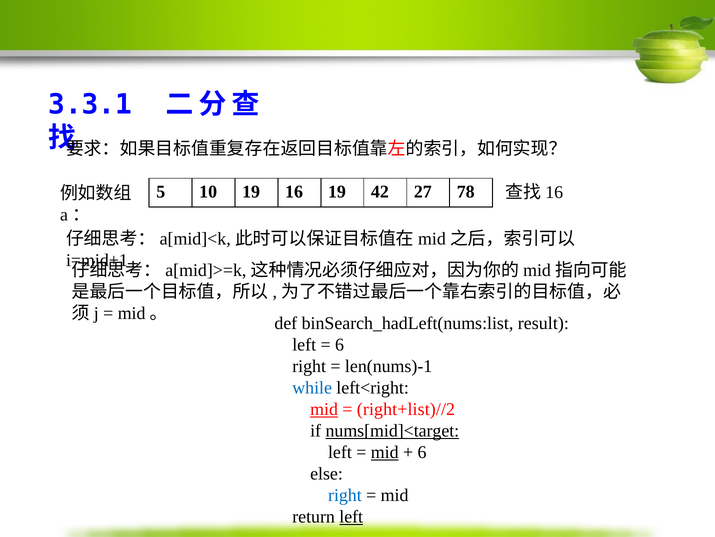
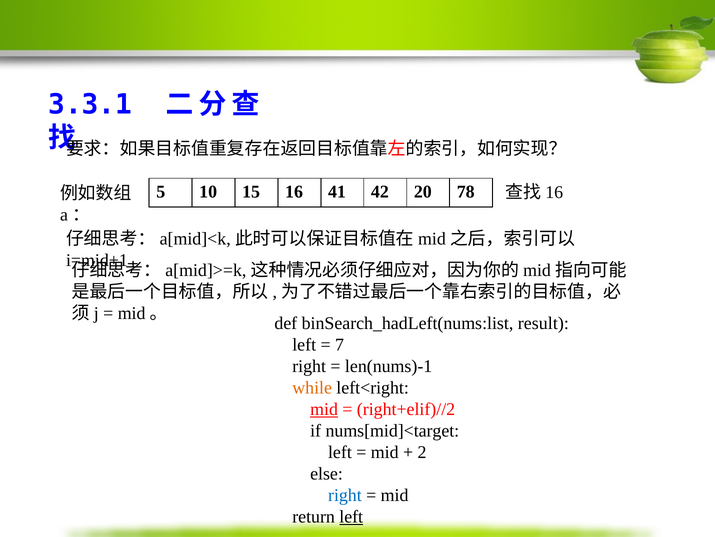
10 19: 19 -> 15
16 19: 19 -> 41
27: 27 -> 20
6 at (340, 345): 6 -> 7
while colour: blue -> orange
right+list)//2: right+list)//2 -> right+elif)//2
nums[mid]<target underline: present -> none
mid at (385, 452) underline: present -> none
6 at (422, 452): 6 -> 2
